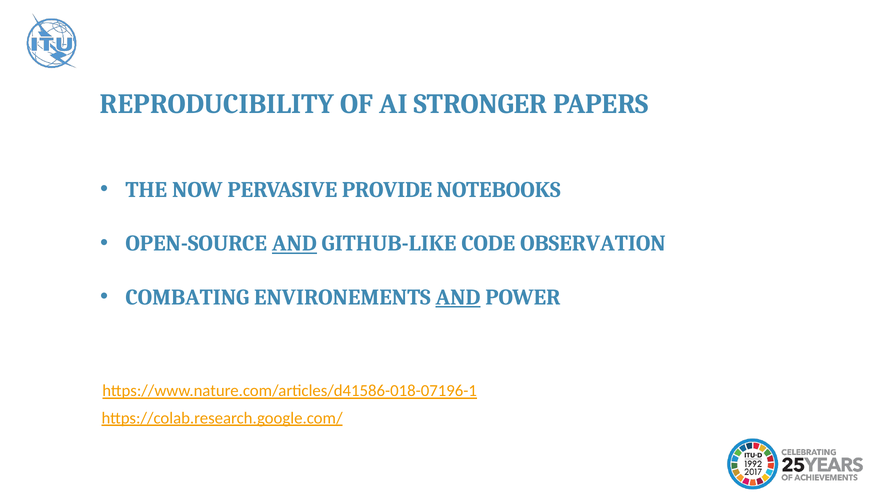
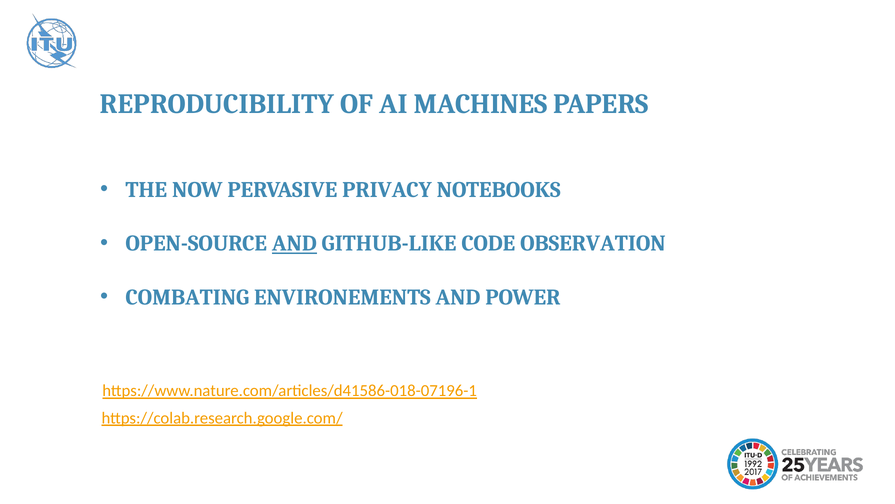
STRONGER: STRONGER -> MACHINES
PROVIDE: PROVIDE -> PRIVACY
AND at (458, 297) underline: present -> none
